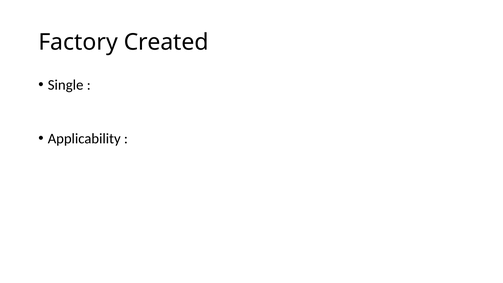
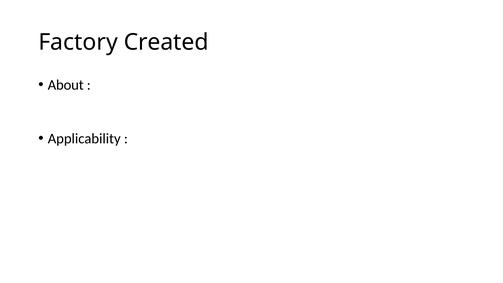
Single: Single -> About
